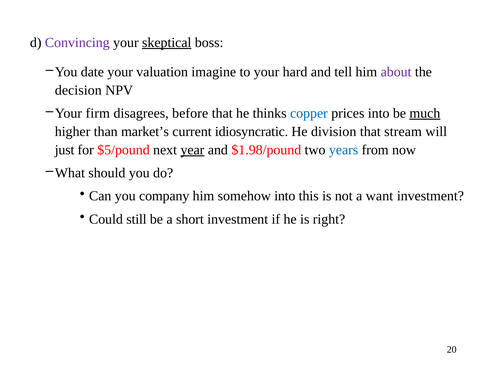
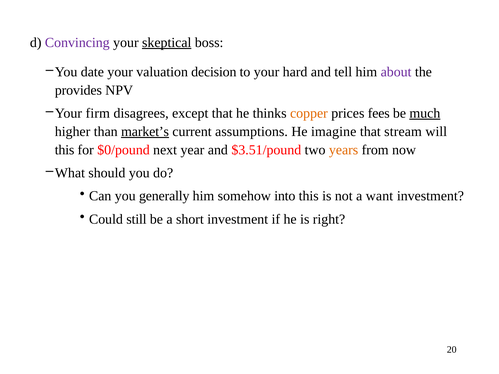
imagine: imagine -> decision
decision: decision -> provides
before: before -> except
copper colour: blue -> orange
prices into: into -> fees
market’s underline: none -> present
idiosyncratic: idiosyncratic -> assumptions
division: division -> imagine
just at (65, 150): just -> this
$5/pound: $5/pound -> $0/pound
year underline: present -> none
$1.98/pound: $1.98/pound -> $3.51/pound
years colour: blue -> orange
company: company -> generally
